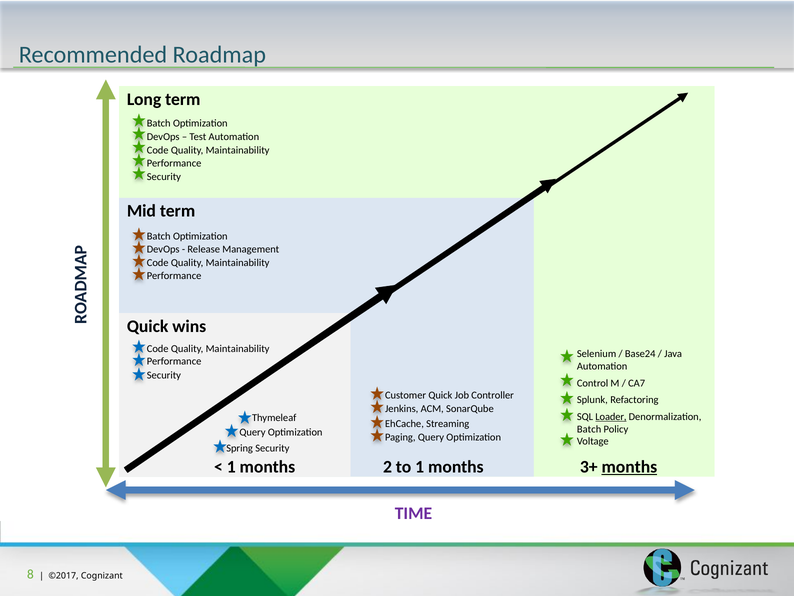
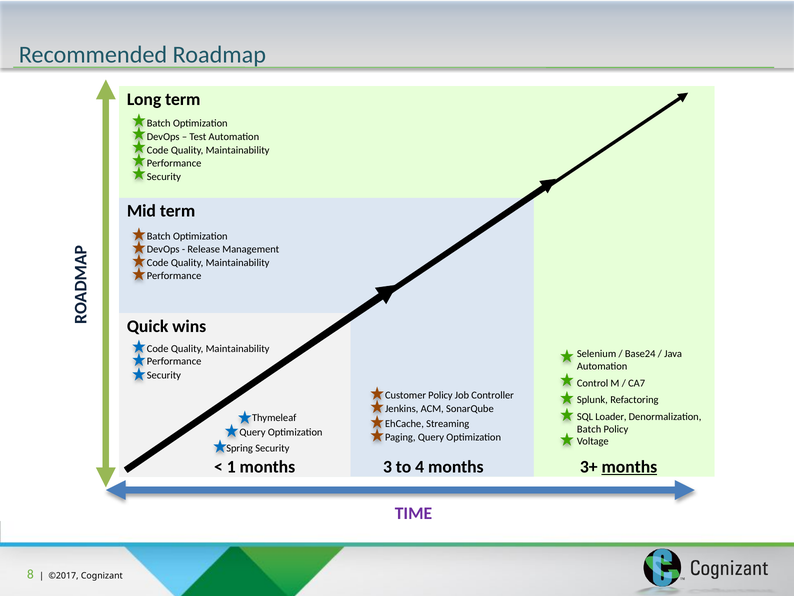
Customer Quick: Quick -> Policy
Loader underline: present -> none
2: 2 -> 3
to 1: 1 -> 4
